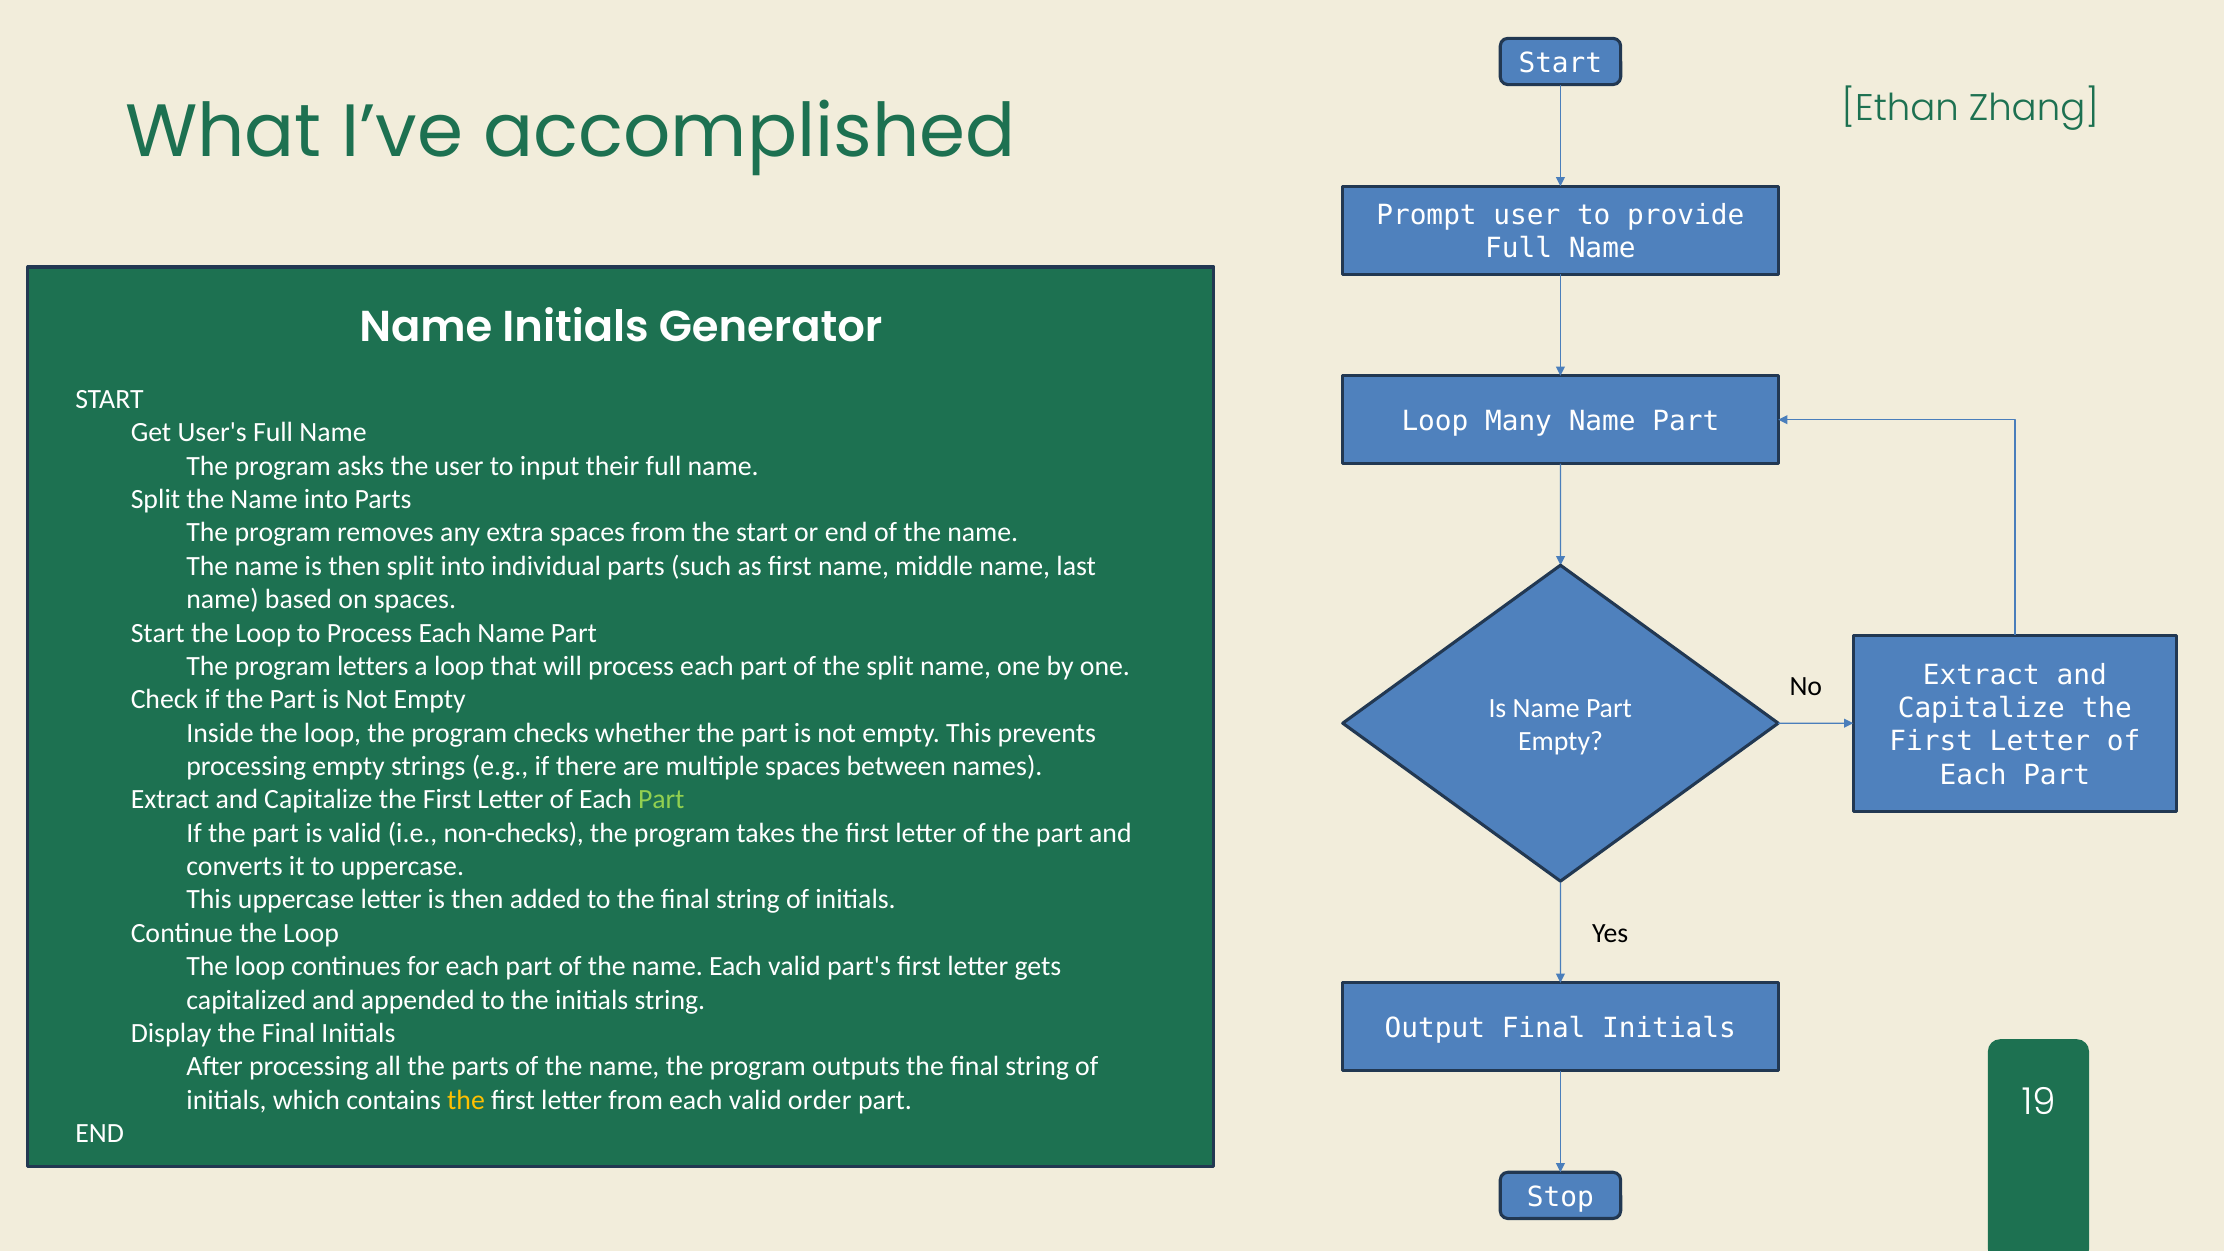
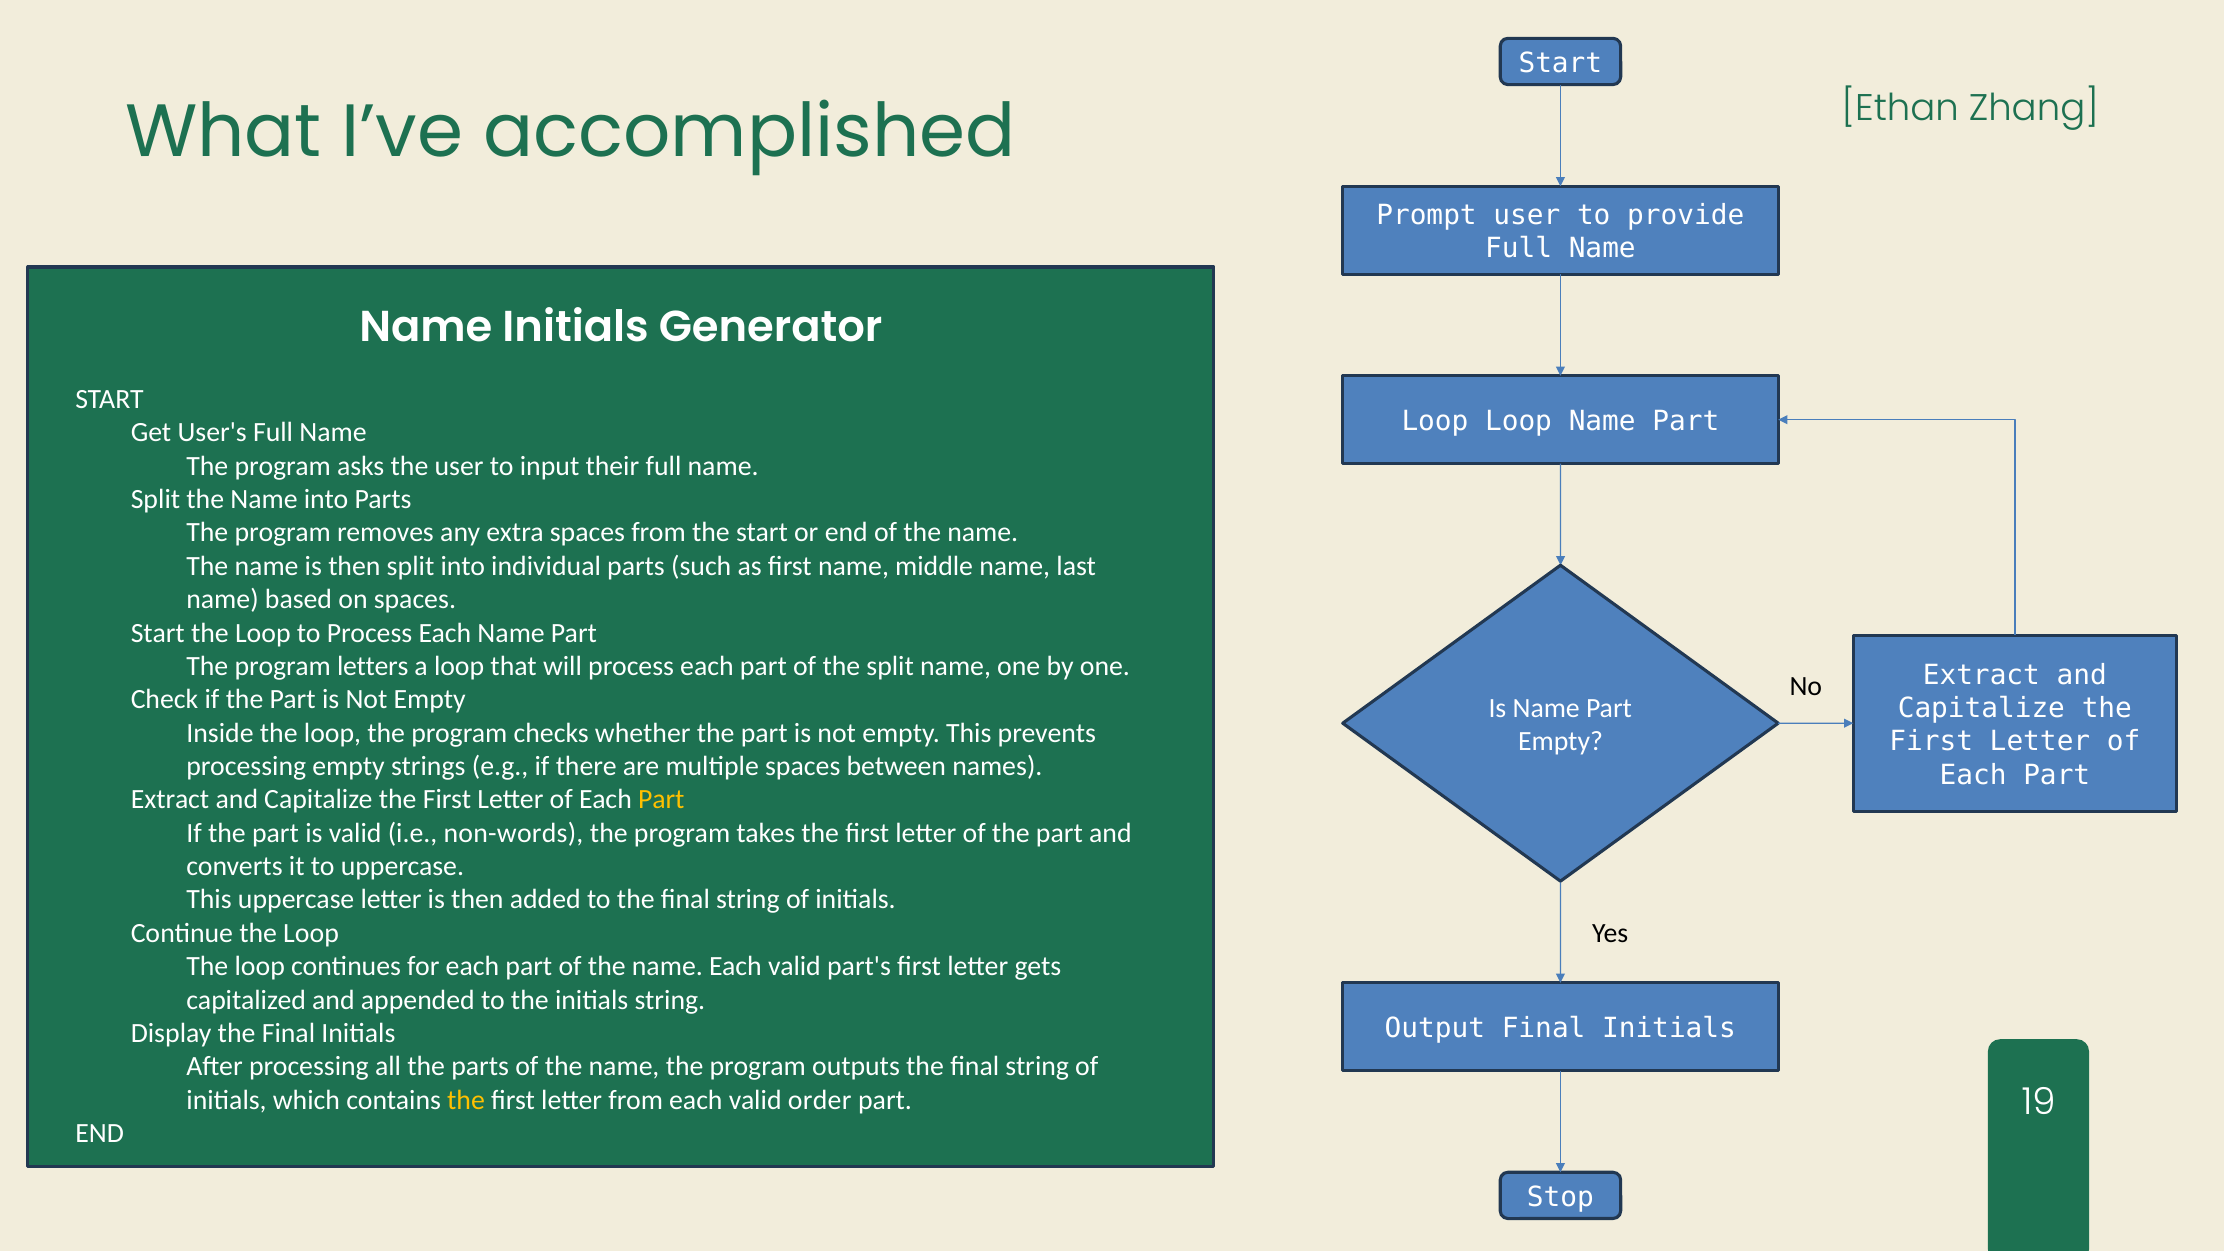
Loop Many: Many -> Loop
Part at (661, 800) colour: light green -> yellow
non-checks: non-checks -> non-words
